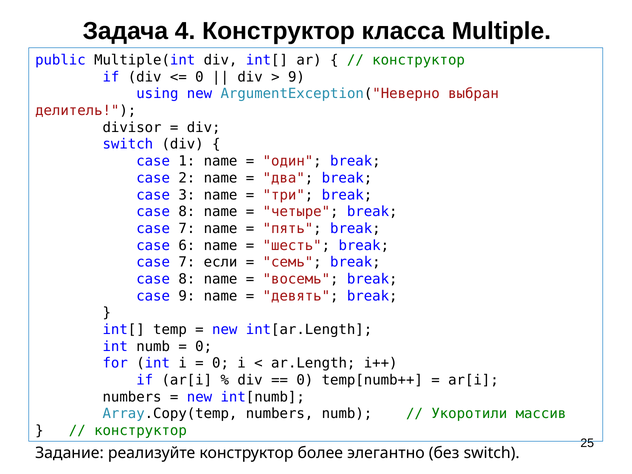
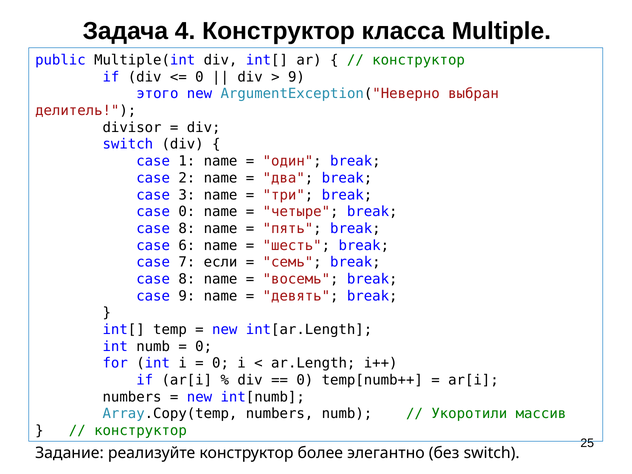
using: using -> этого
8 at (187, 212): 8 -> 0
7 at (187, 229): 7 -> 8
